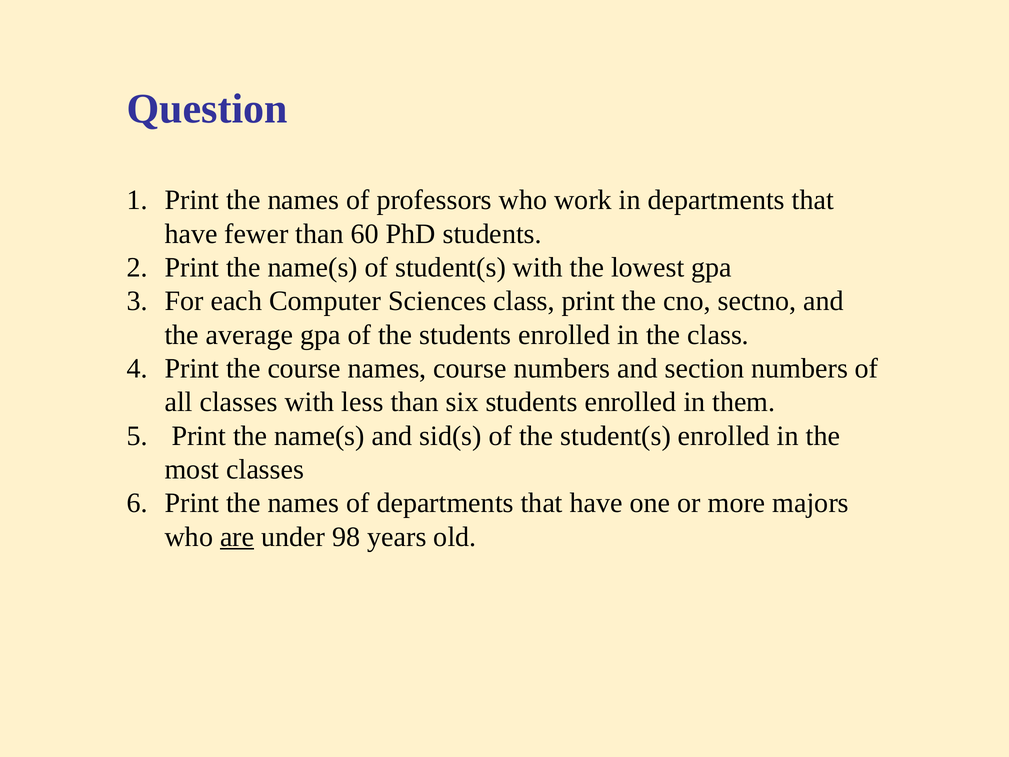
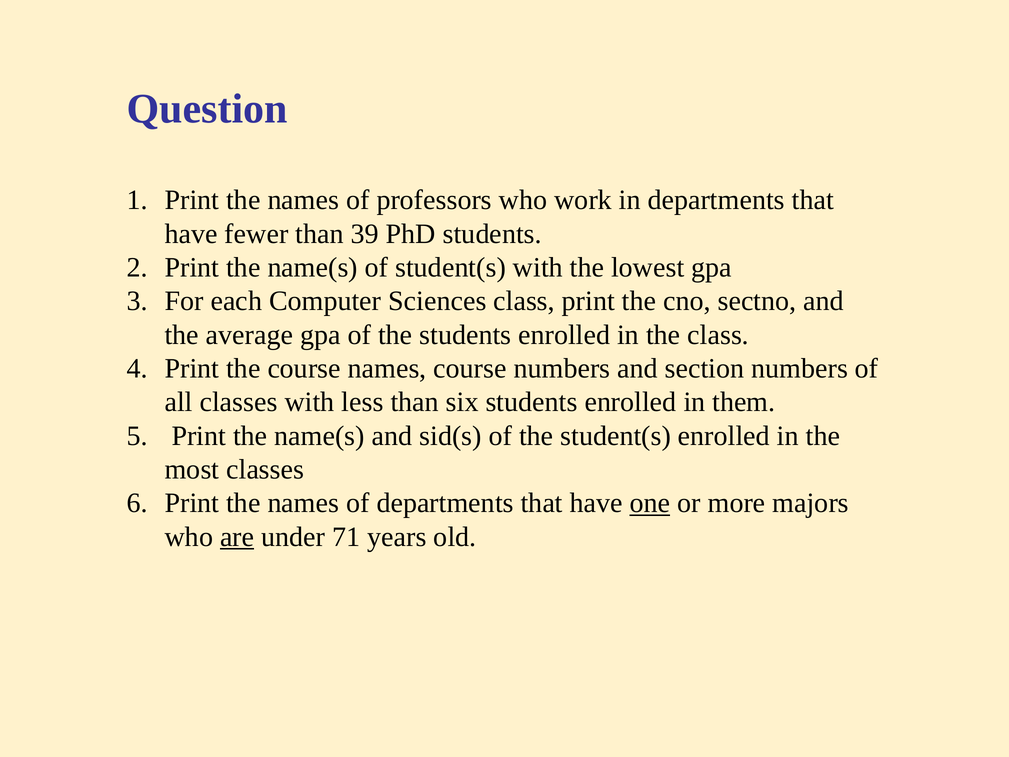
60: 60 -> 39
one underline: none -> present
98: 98 -> 71
